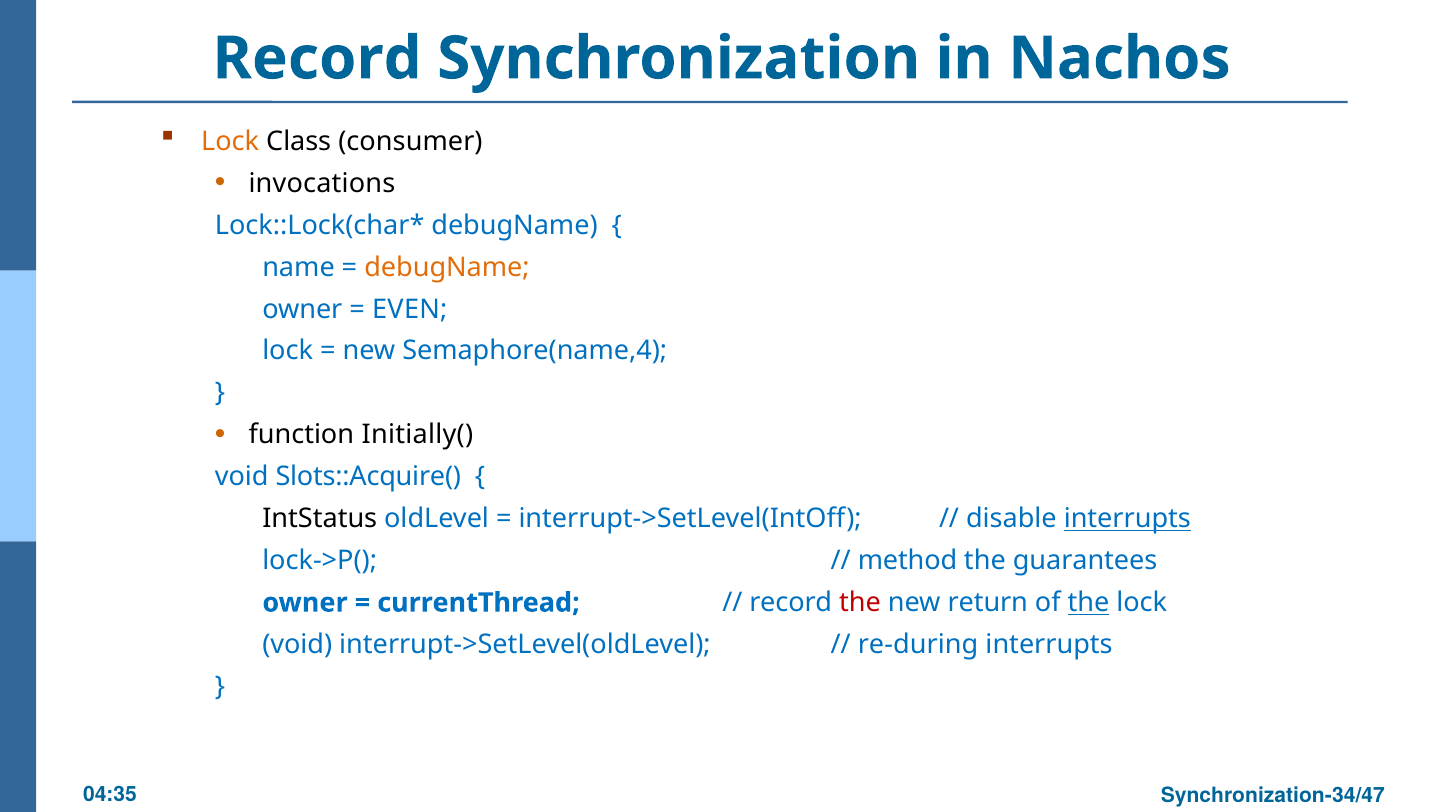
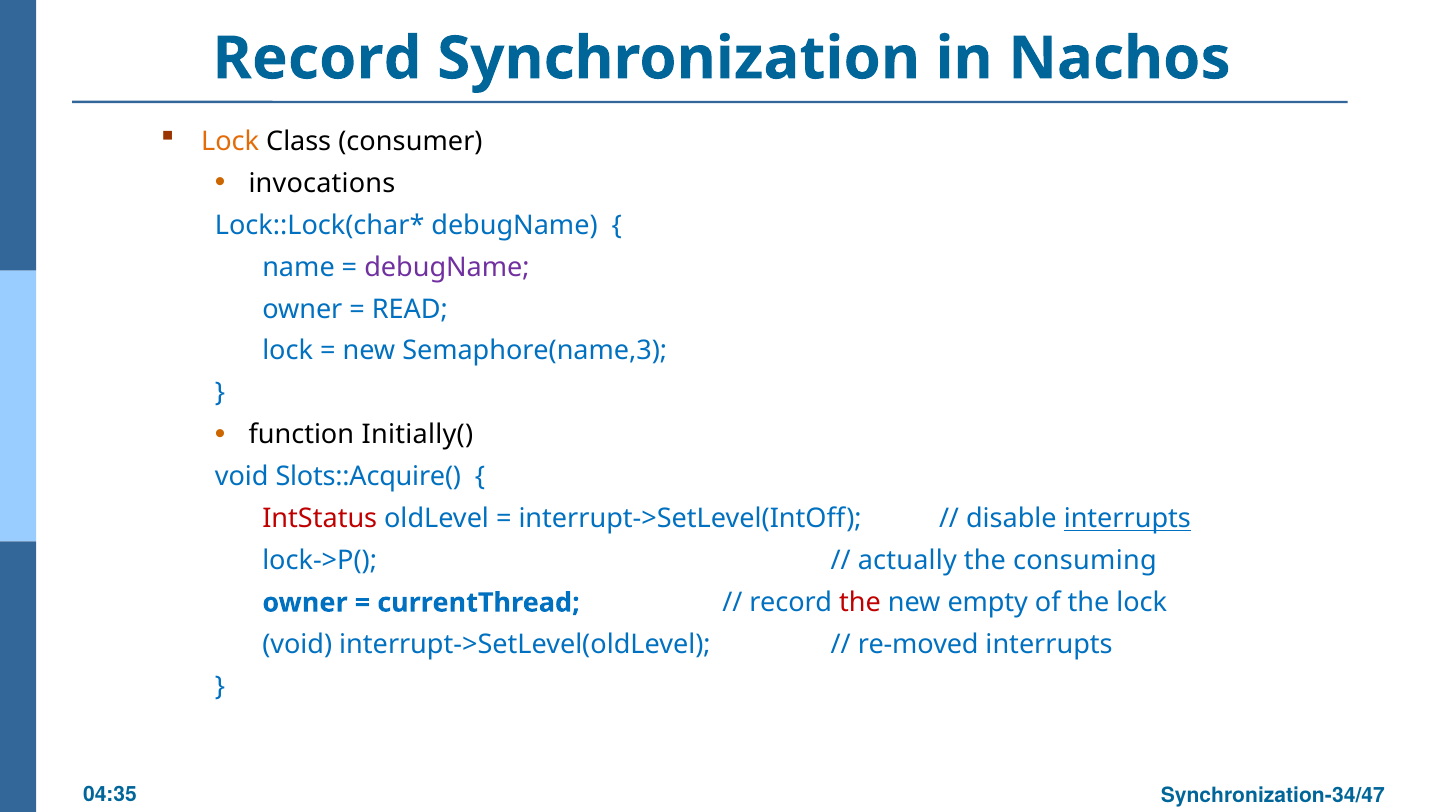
debugName at (447, 267) colour: orange -> purple
EVEN: EVEN -> READ
Semaphore(name,4: Semaphore(name,4 -> Semaphore(name,3
IntStatus colour: black -> red
method: method -> actually
guarantees: guarantees -> consuming
return: return -> empty
the at (1089, 603) underline: present -> none
re-during: re-during -> re-moved
